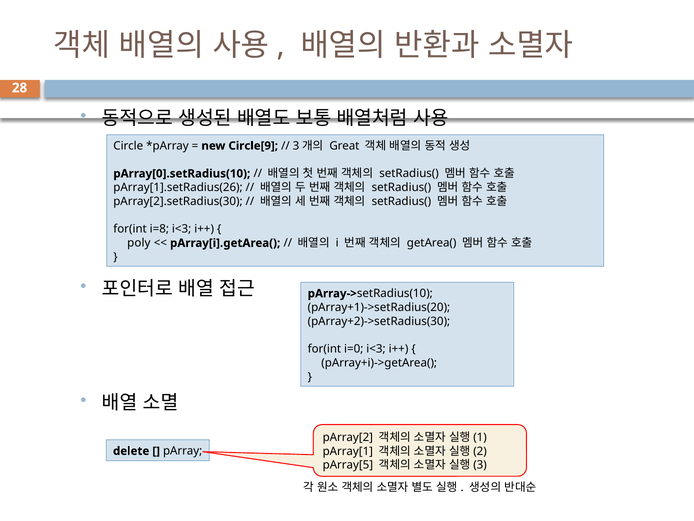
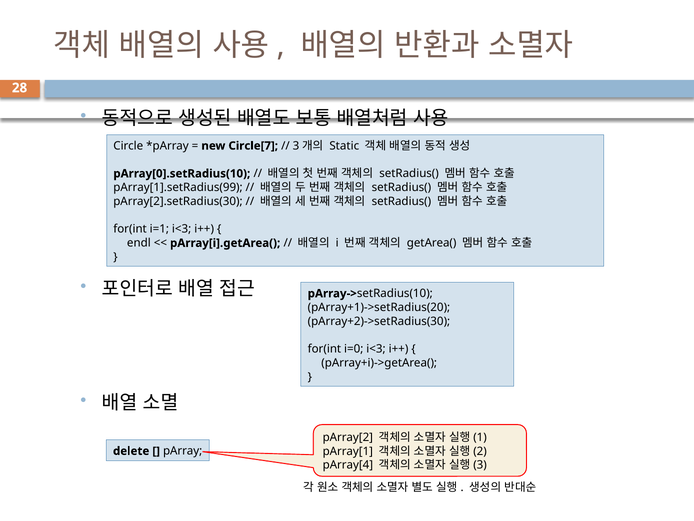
Circle[9: Circle[9 -> Circle[7
Great: Great -> Static
pArray[1].setRadius(26: pArray[1].setRadius(26 -> pArray[1].setRadius(99
i=8: i=8 -> i=1
poly: poly -> endl
pArray[5: pArray[5 -> pArray[4
